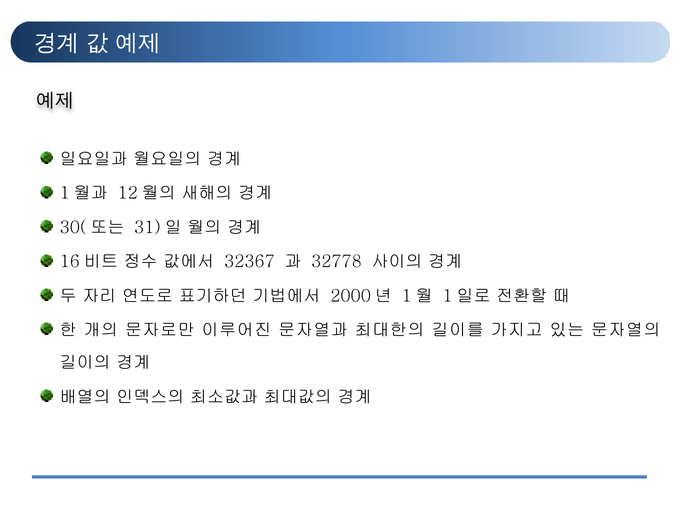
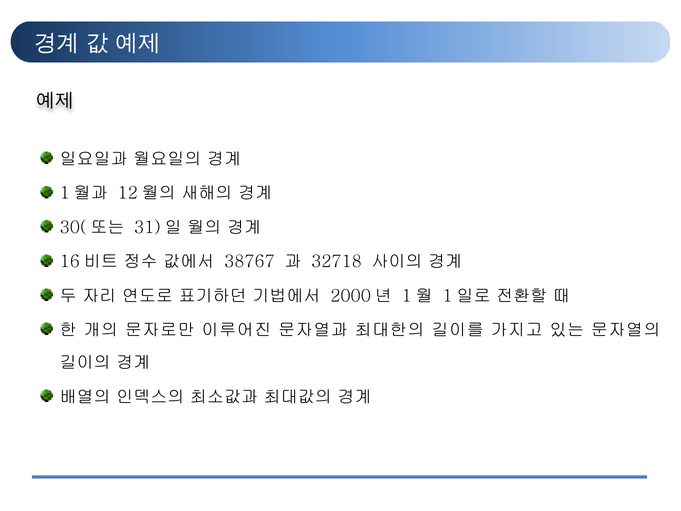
32367: 32367 -> 38767
32778: 32778 -> 32718
